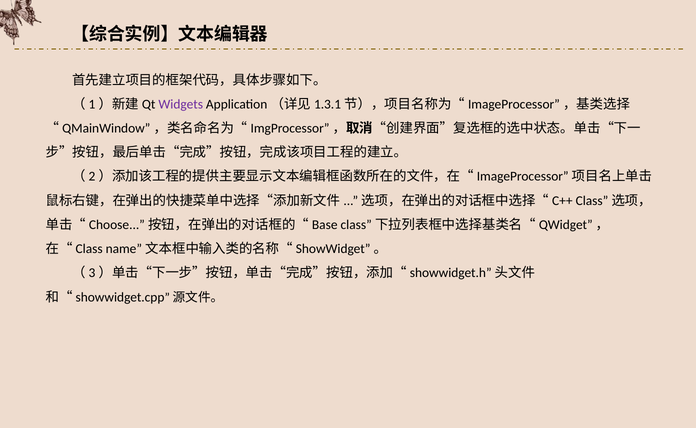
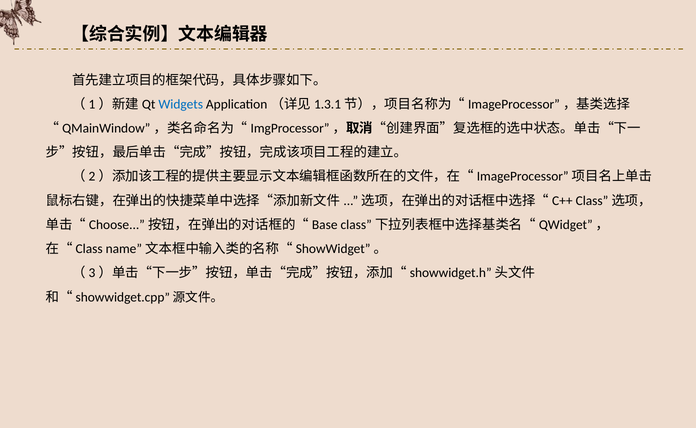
Widgets colour: purple -> blue
